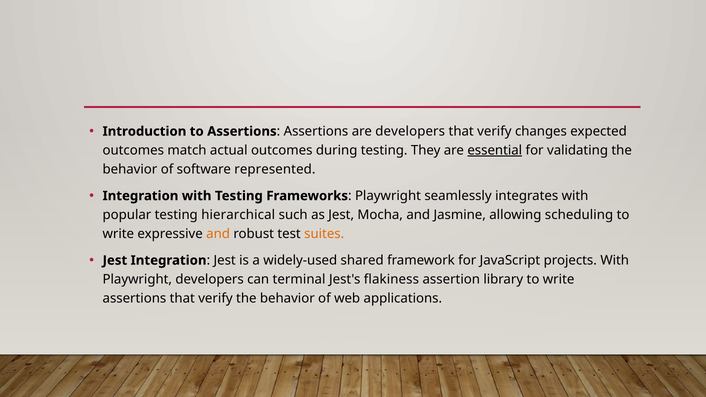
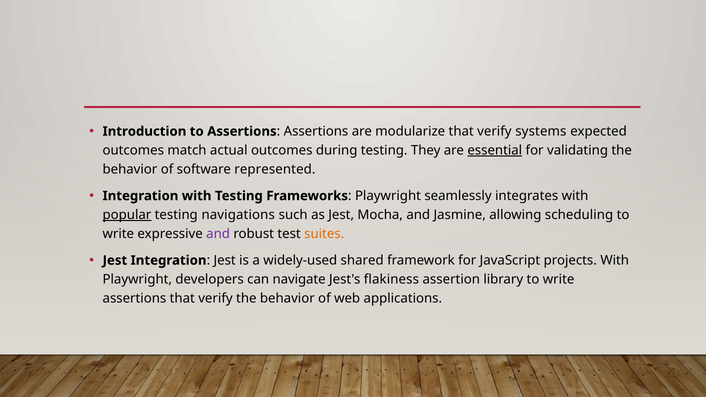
are developers: developers -> modularize
changes: changes -> systems
popular underline: none -> present
hierarchical: hierarchical -> navigations
and at (218, 234) colour: orange -> purple
terminal: terminal -> navigate
